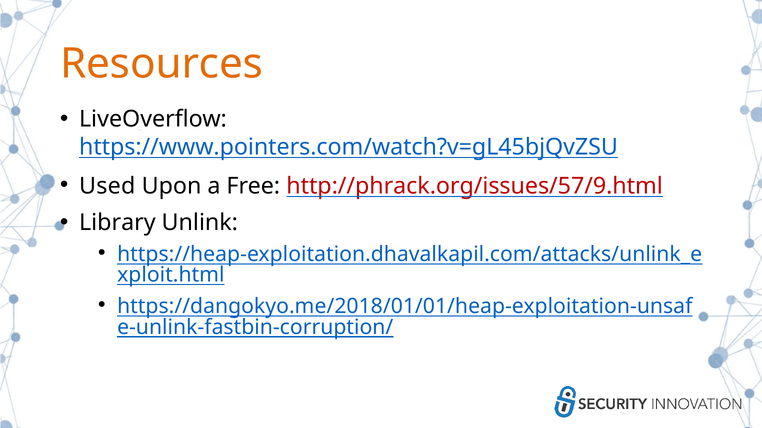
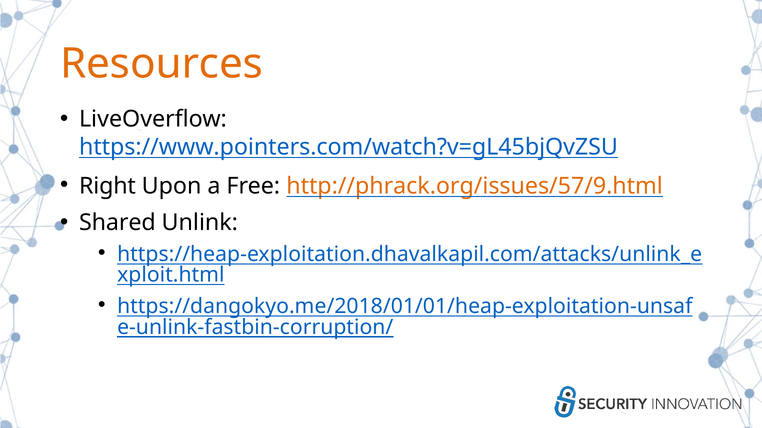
Used: Used -> Right
http://phrack.org/issues/57/9.html colour: red -> orange
Library: Library -> Shared
